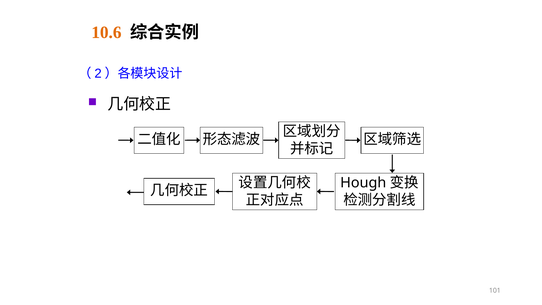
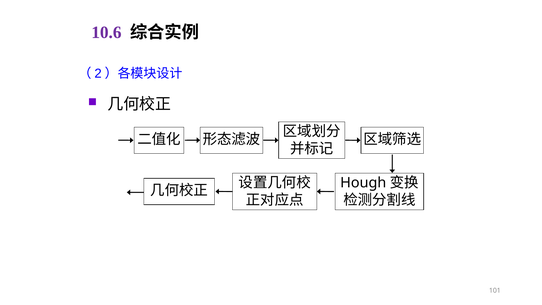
10.6 colour: orange -> purple
